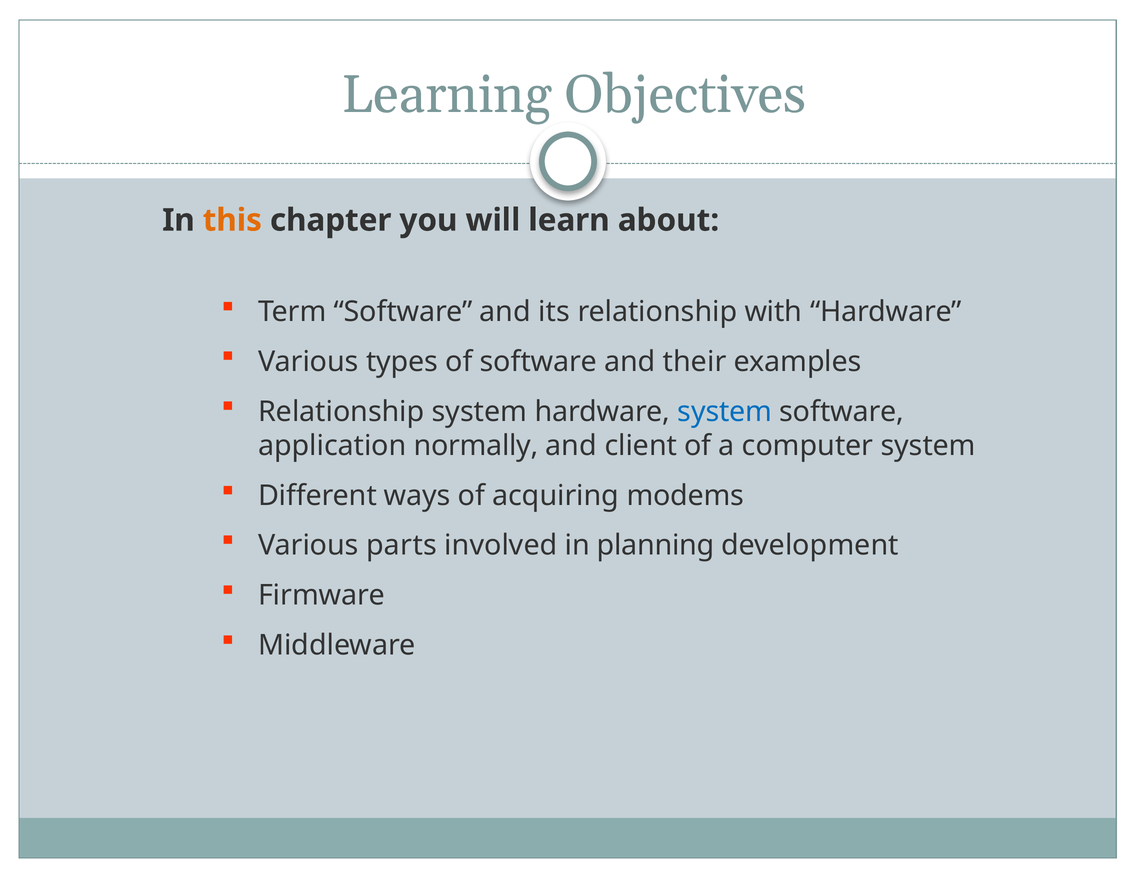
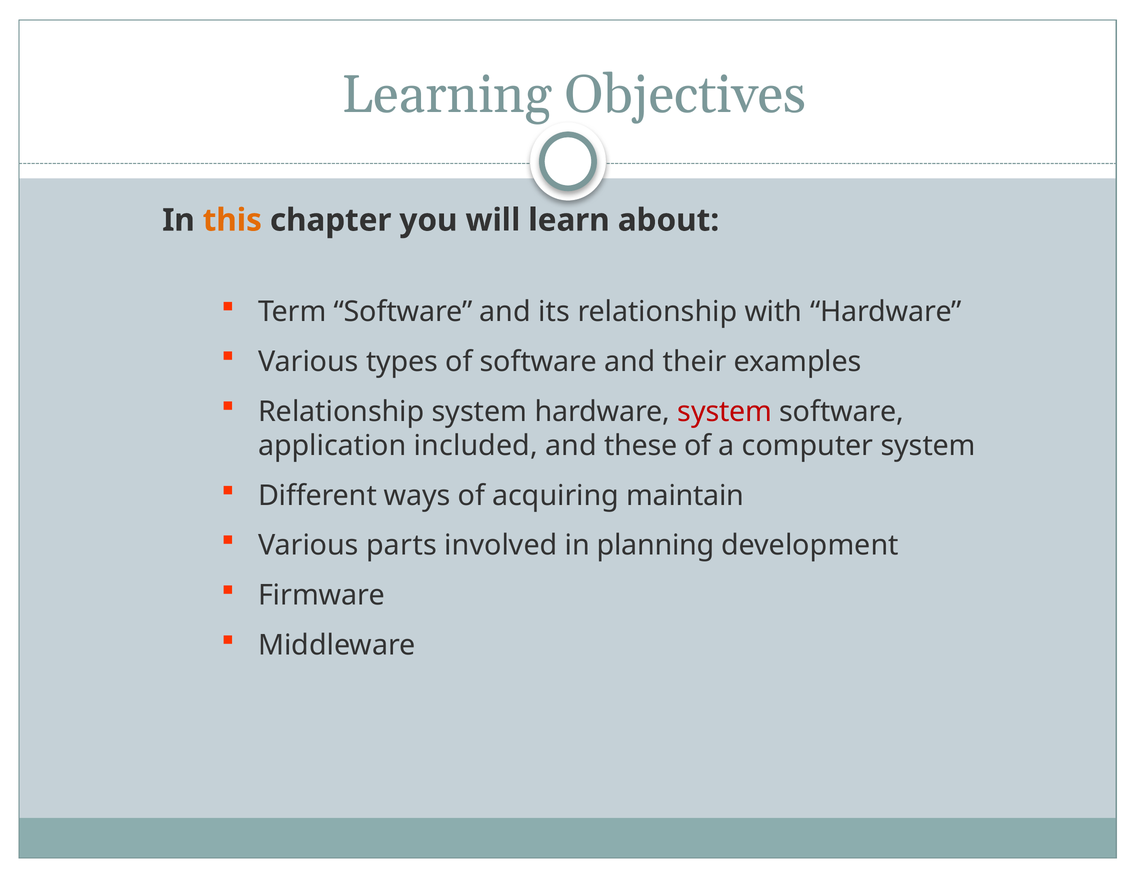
system at (725, 411) colour: blue -> red
normally: normally -> included
client: client -> these
modems: modems -> maintain
